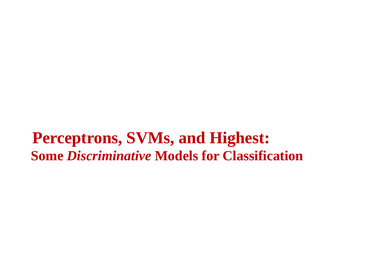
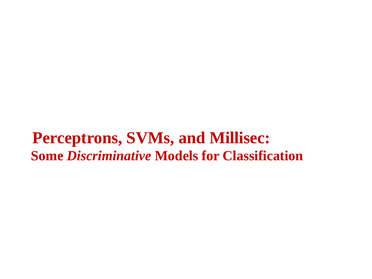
Highest: Highest -> Millisec
